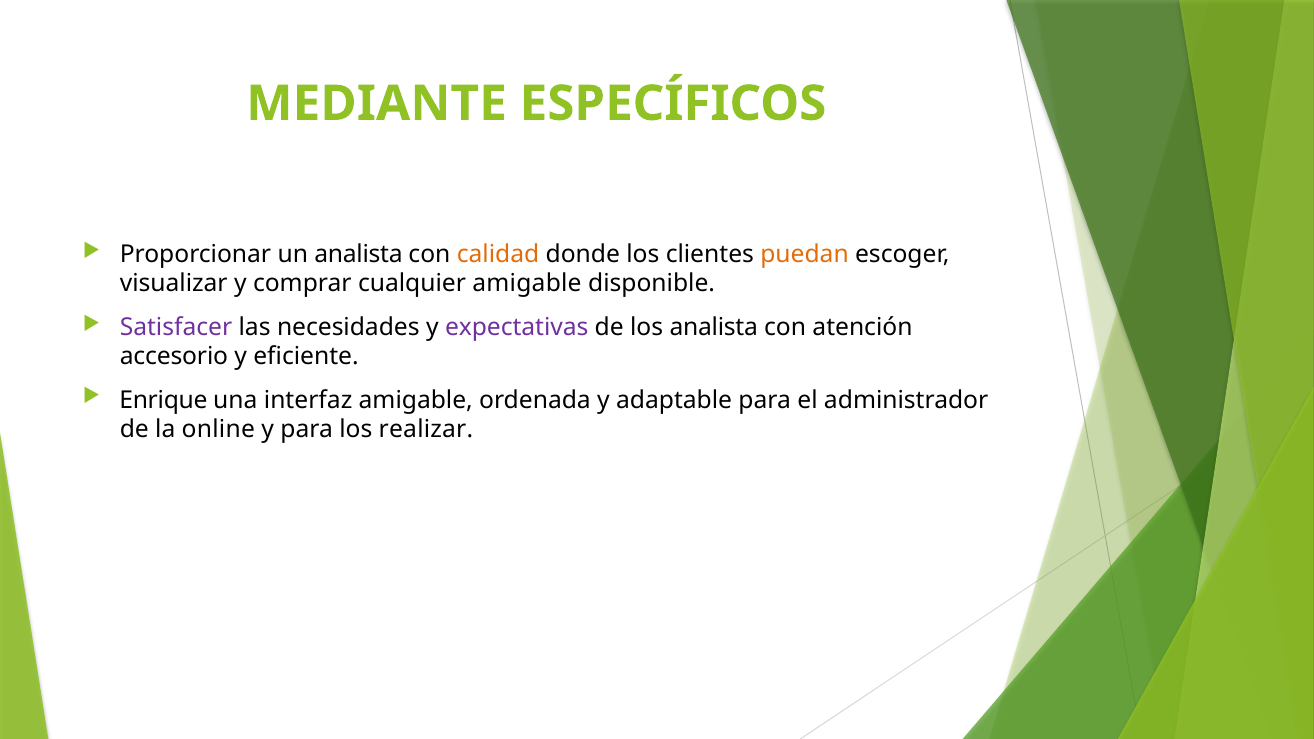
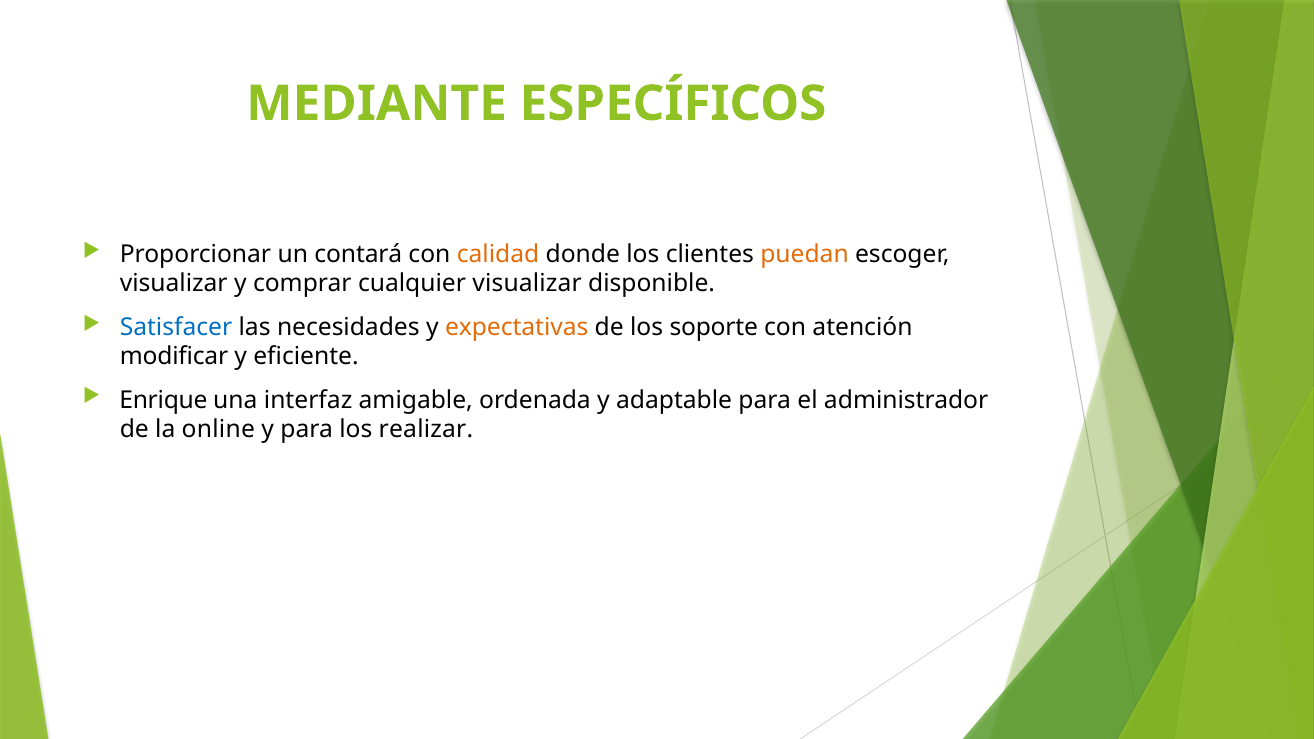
un analista: analista -> contará
cualquier amigable: amigable -> visualizar
Satisfacer colour: purple -> blue
expectativas colour: purple -> orange
los analista: analista -> soporte
accesorio: accesorio -> modificar
